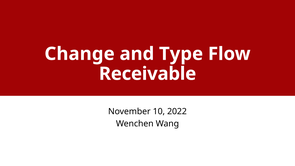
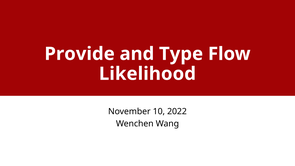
Change: Change -> Provide
Receivable: Receivable -> Likelihood
